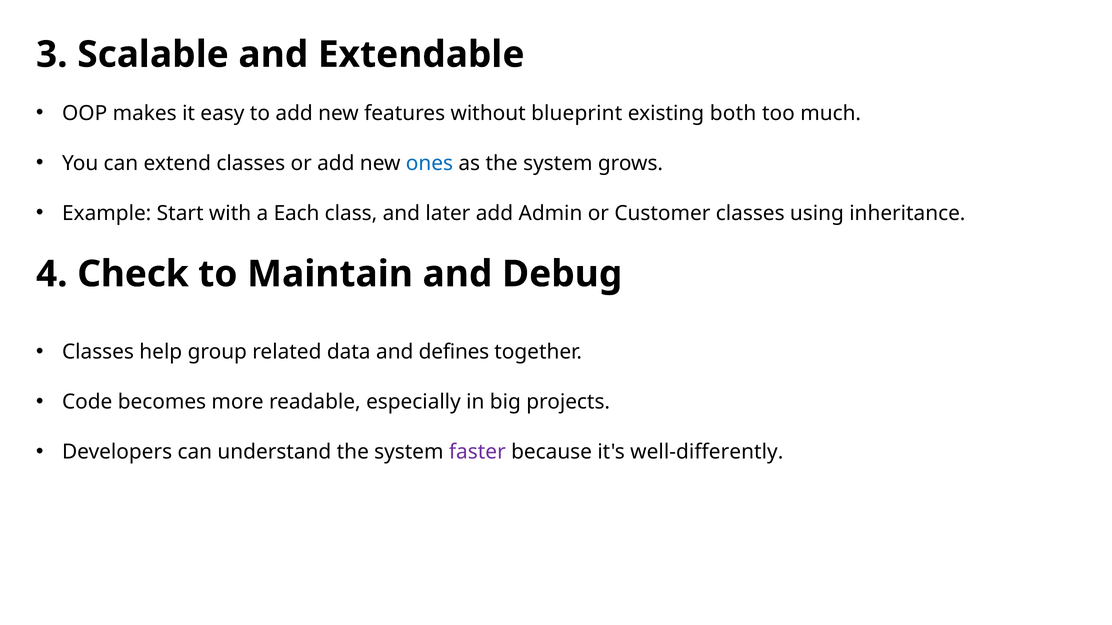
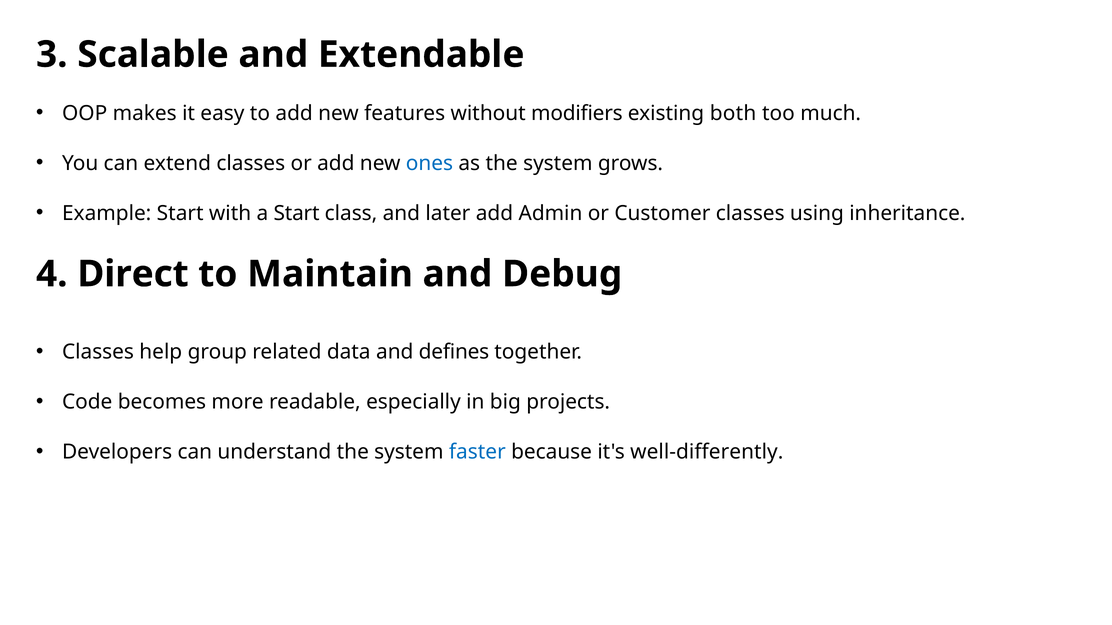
blueprint: blueprint -> modifiers
a Each: Each -> Start
Check: Check -> Direct
faster colour: purple -> blue
